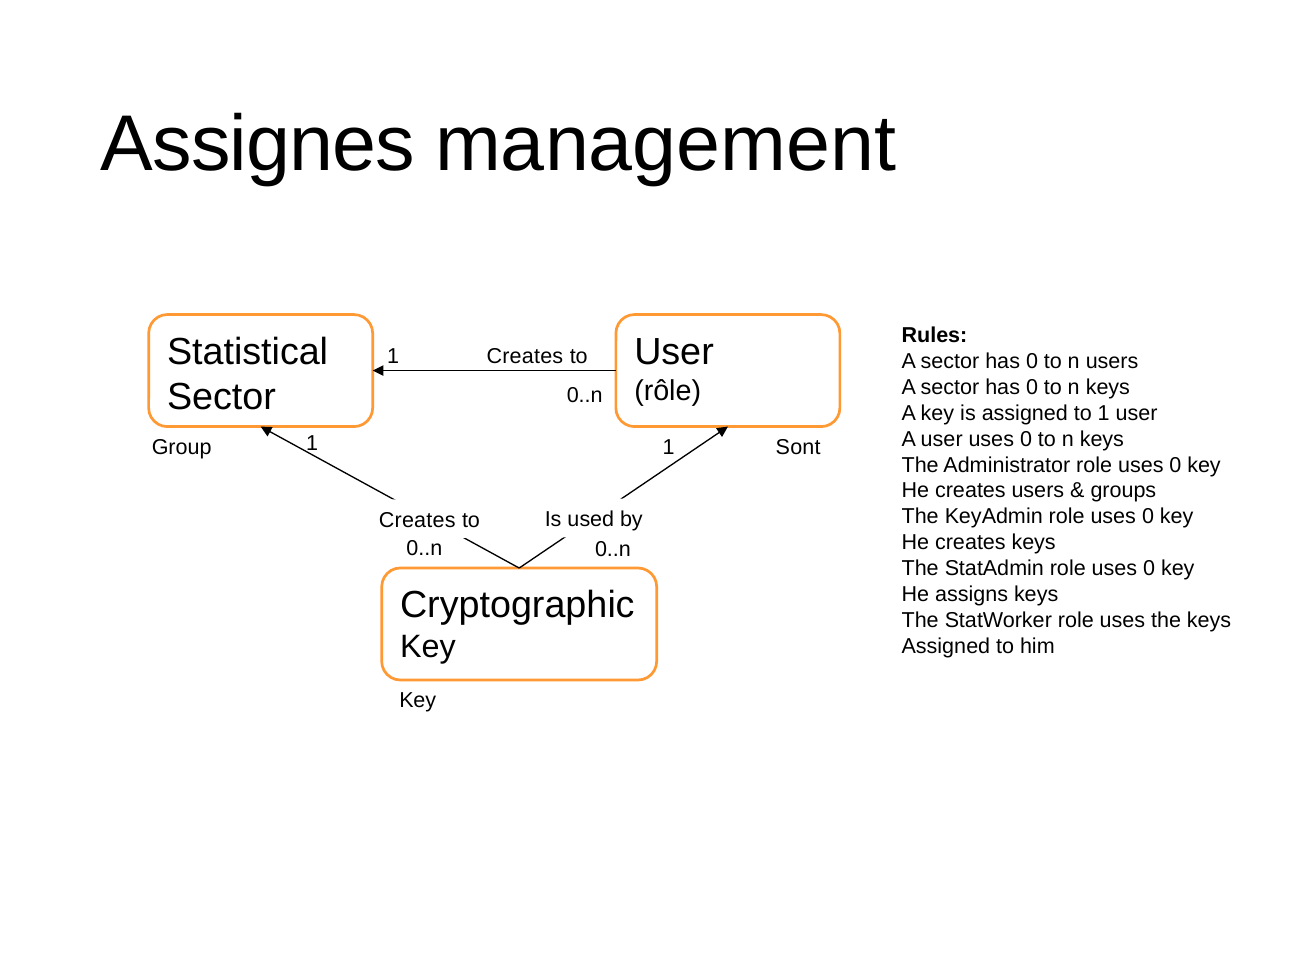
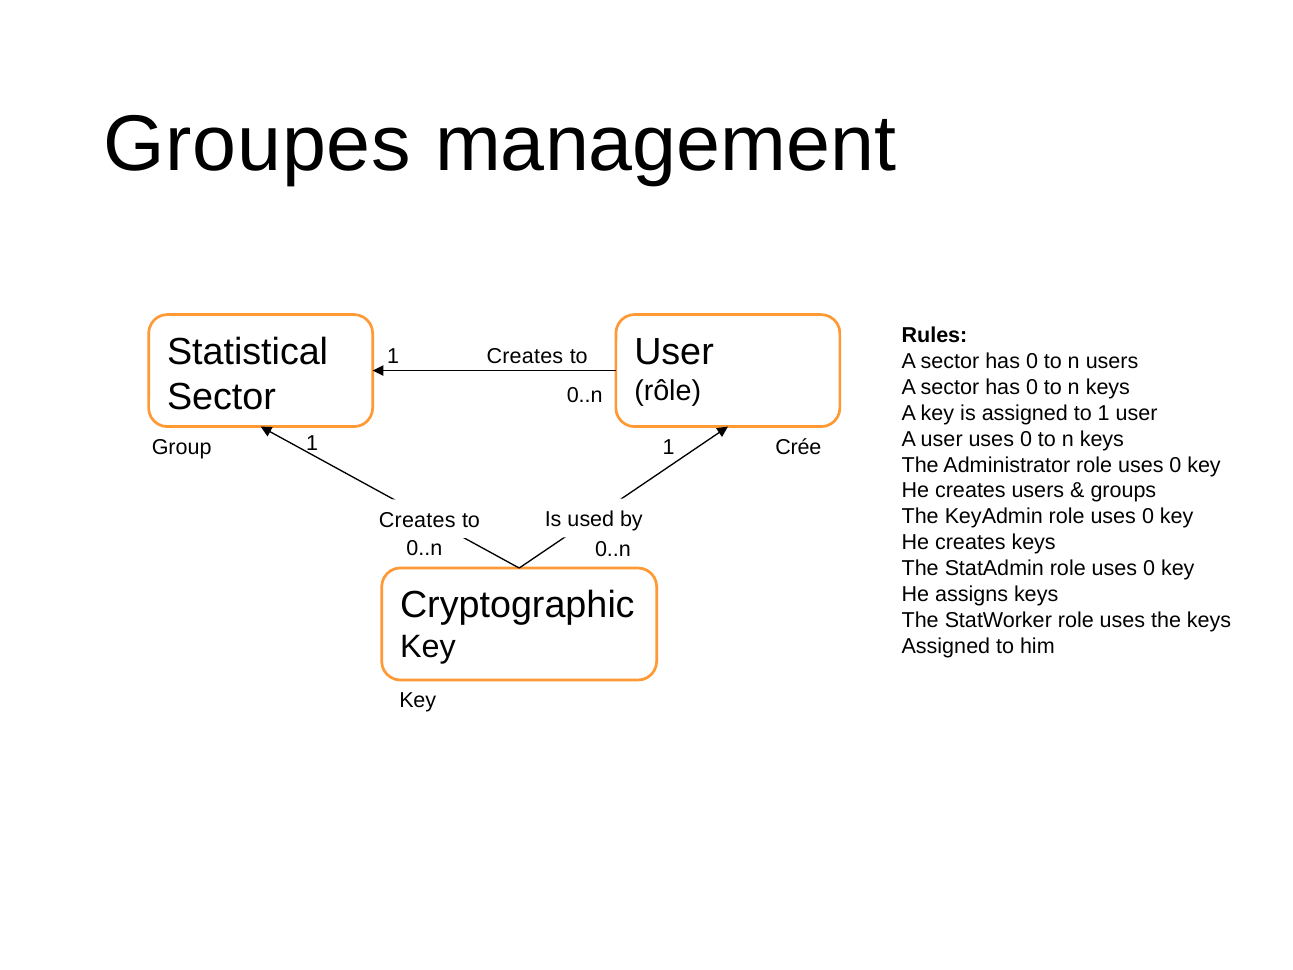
Assignes: Assignes -> Groupes
Sont: Sont -> Crée
